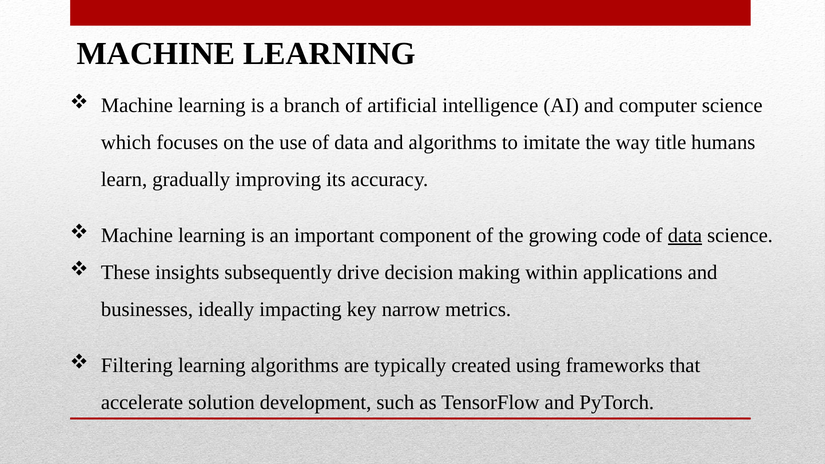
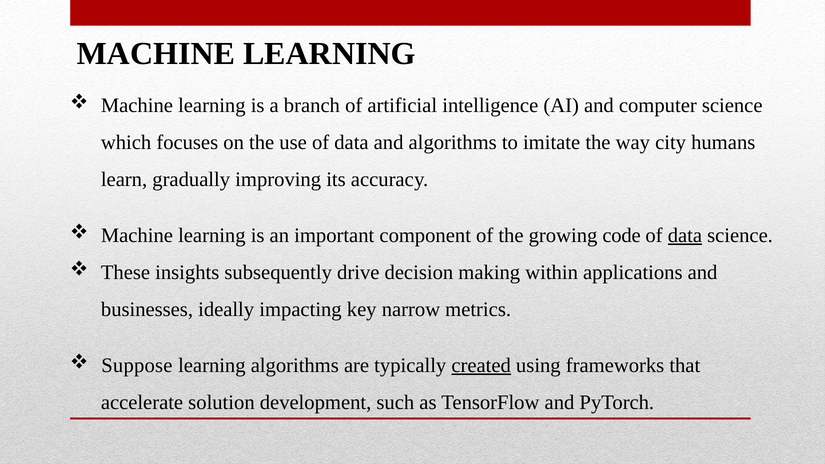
title: title -> city
Filtering: Filtering -> Suppose
created underline: none -> present
